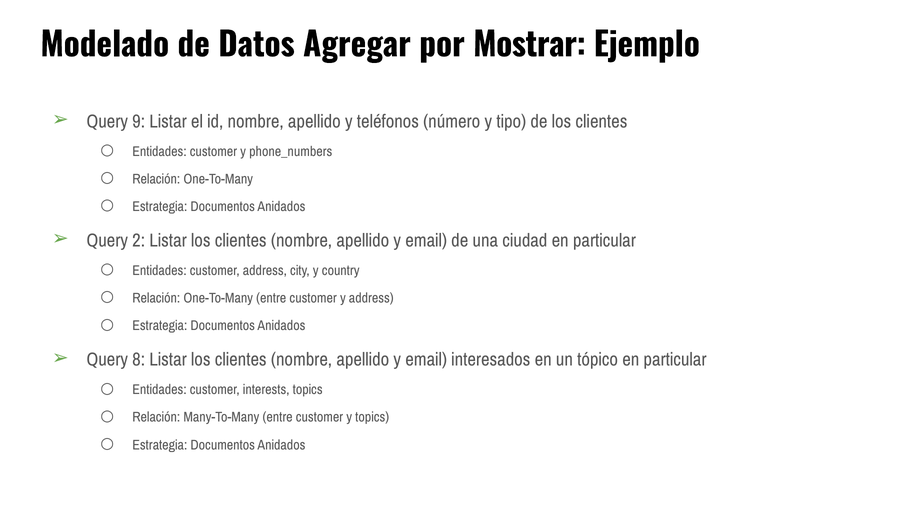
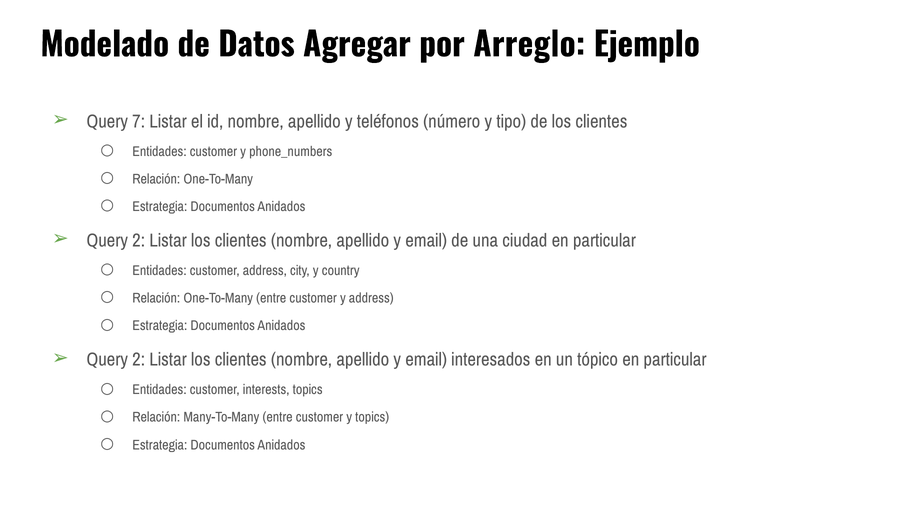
Mostrar: Mostrar -> Arreglo
9: 9 -> 7
8 at (139, 359): 8 -> 2
